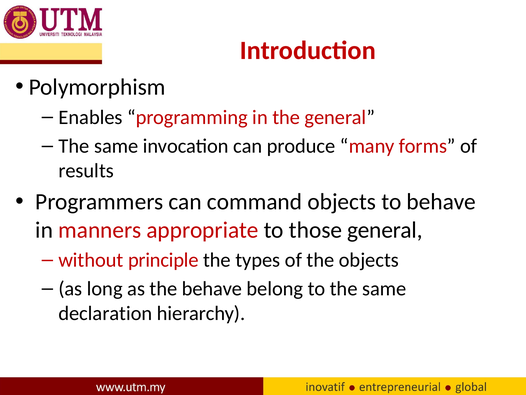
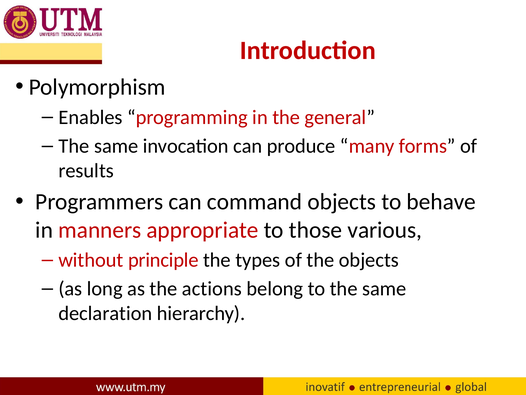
those general: general -> various
the behave: behave -> actions
